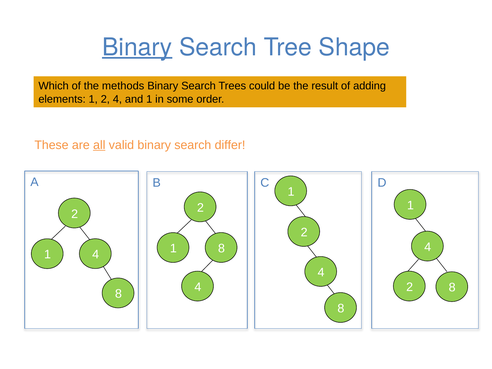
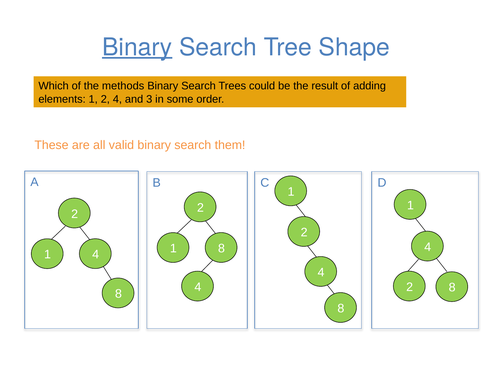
and 1: 1 -> 3
all underline: present -> none
differ: differ -> them
